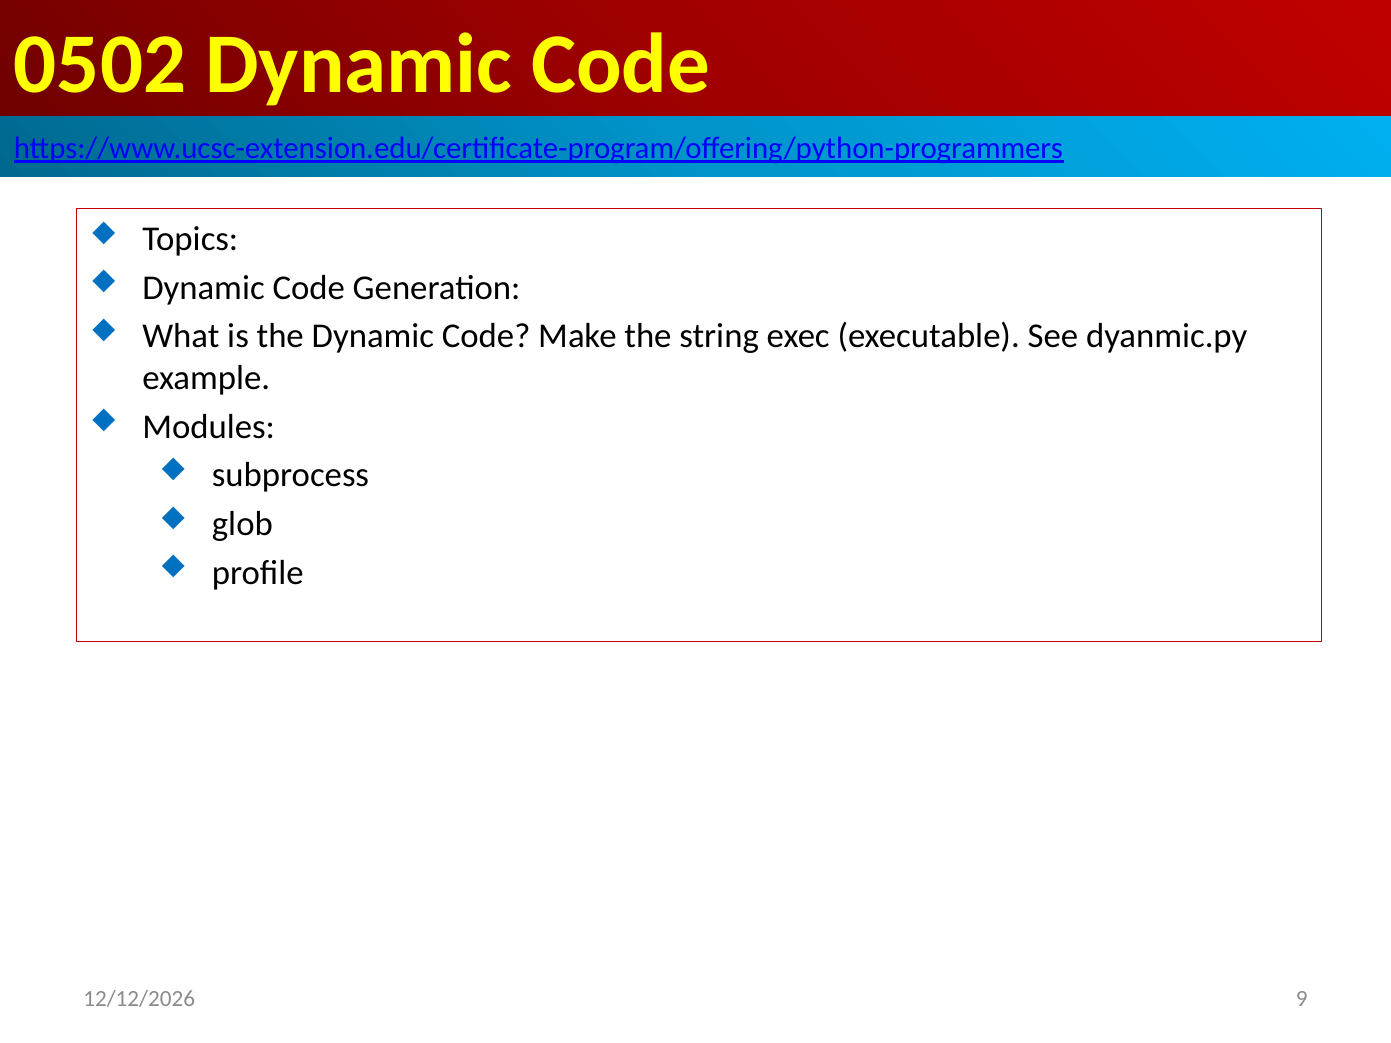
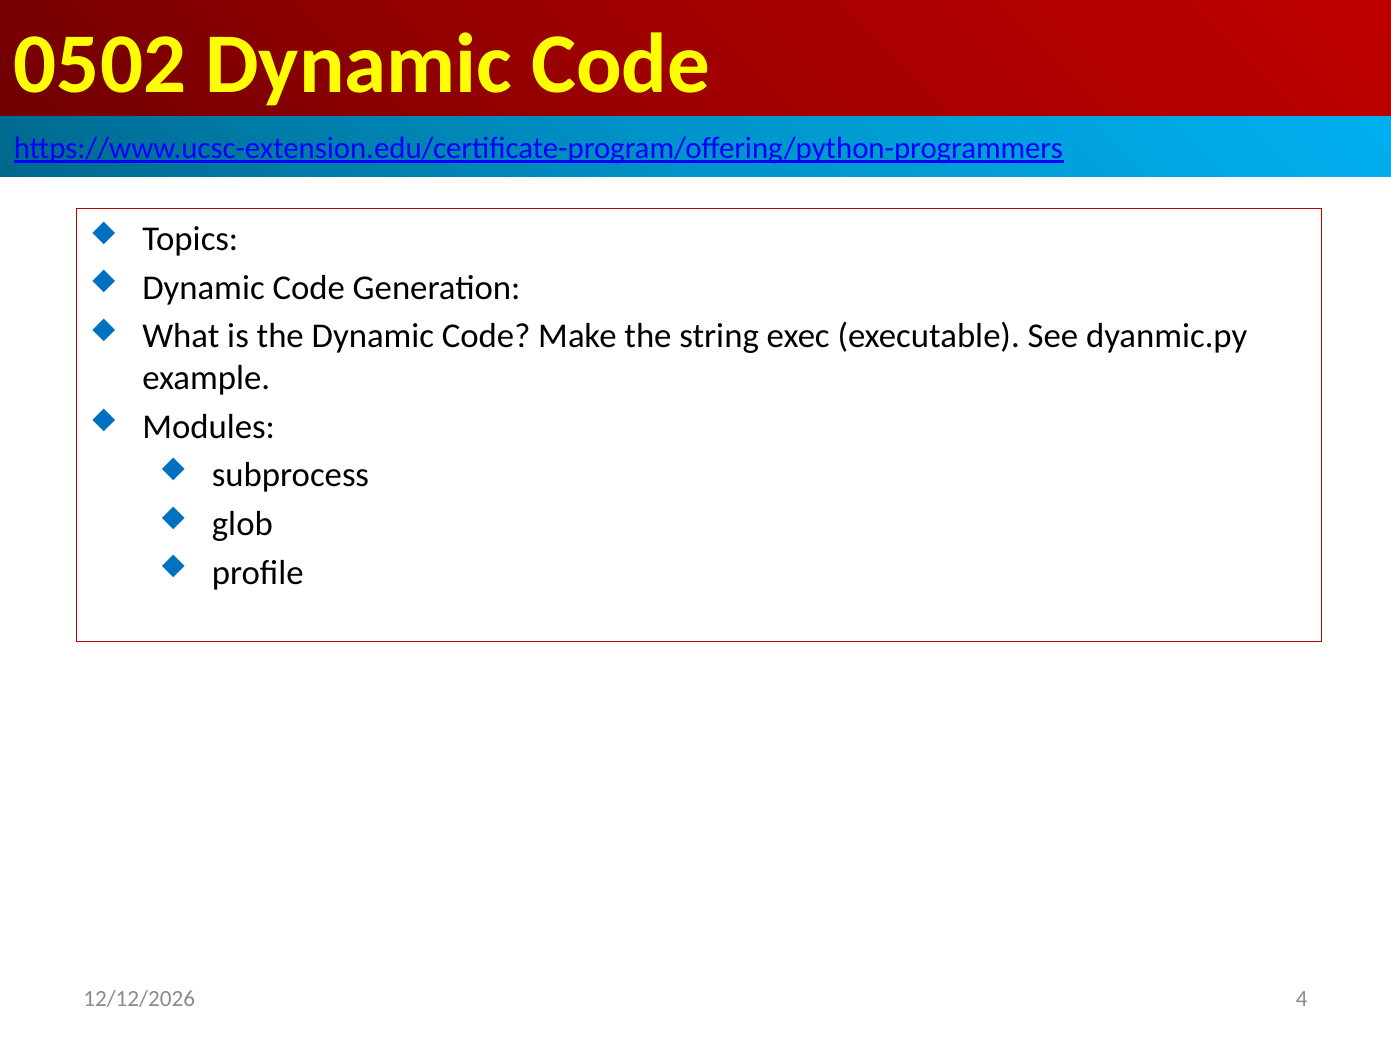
9: 9 -> 4
